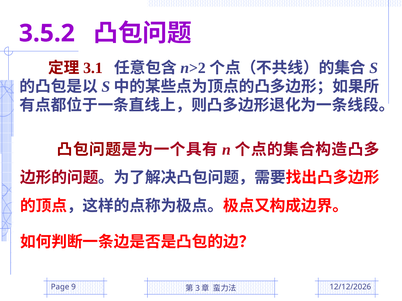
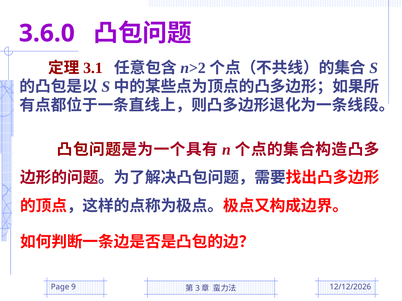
3.5.2: 3.5.2 -> 3.6.0
